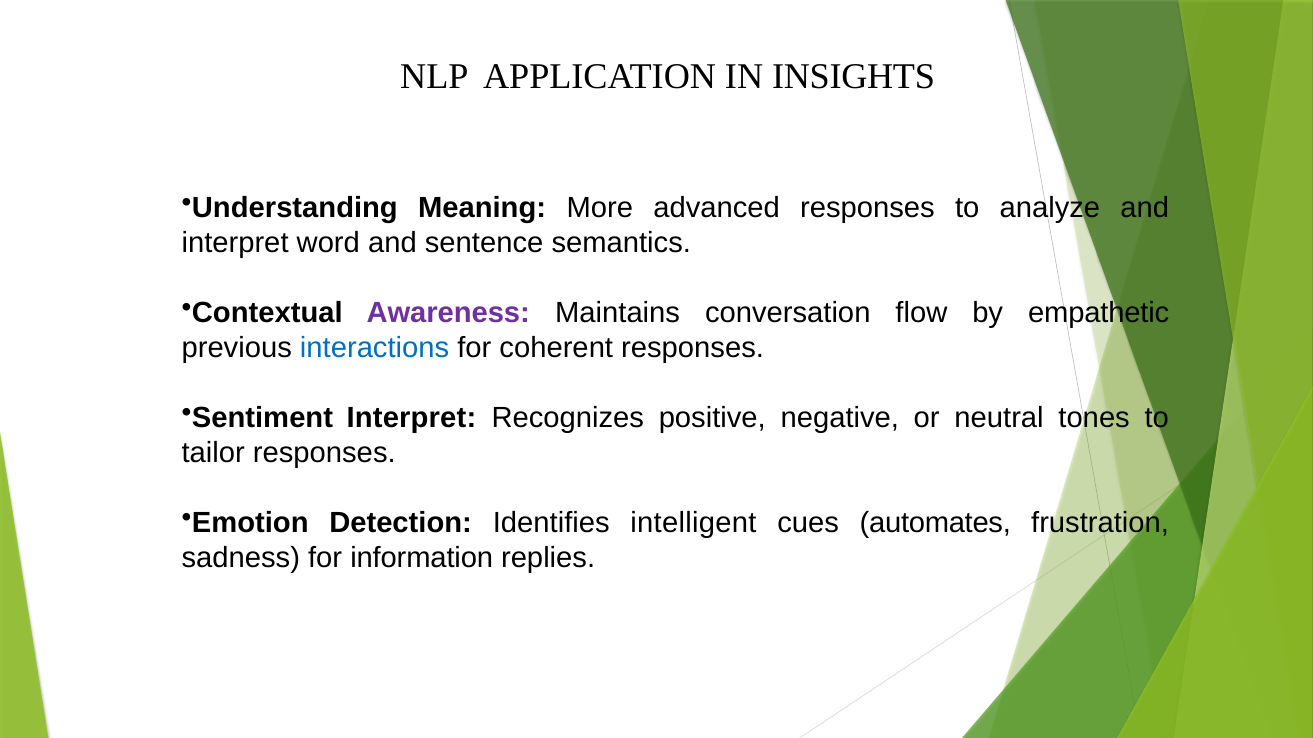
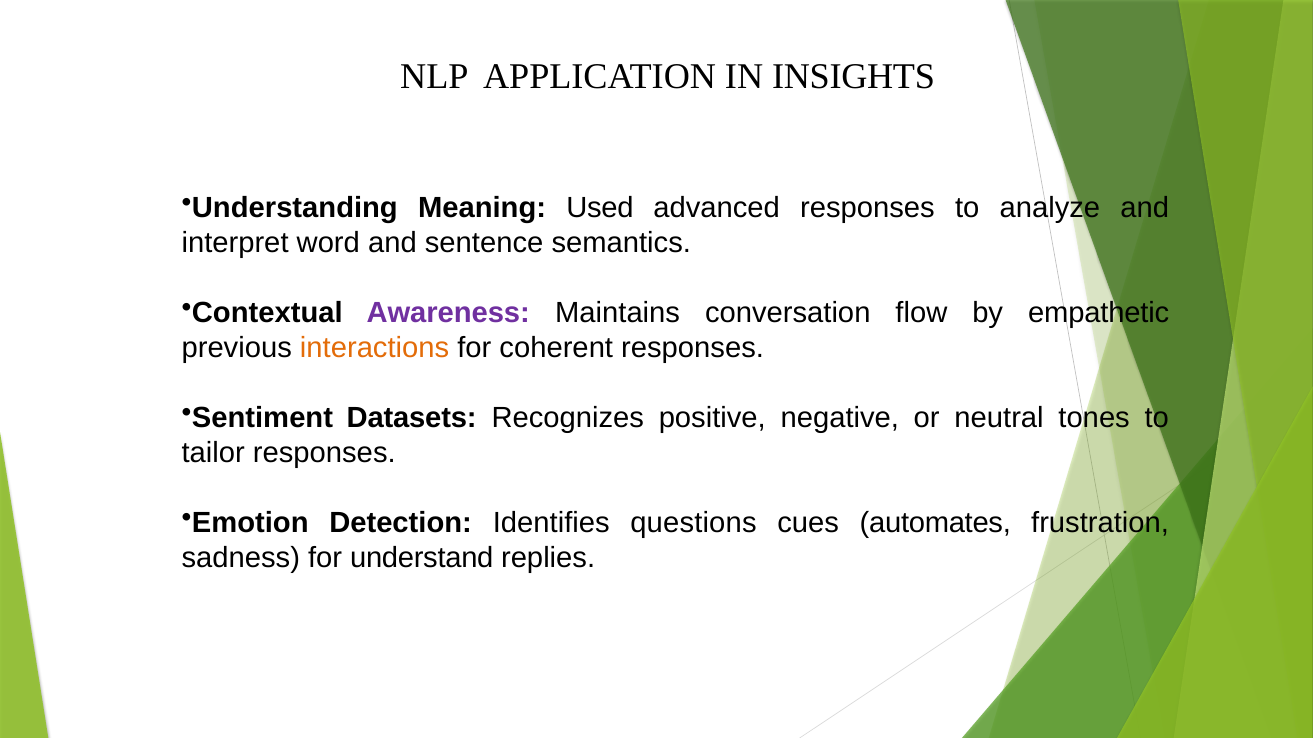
More: More -> Used
interactions colour: blue -> orange
Sentiment Interpret: Interpret -> Datasets
intelligent: intelligent -> questions
information: information -> understand
